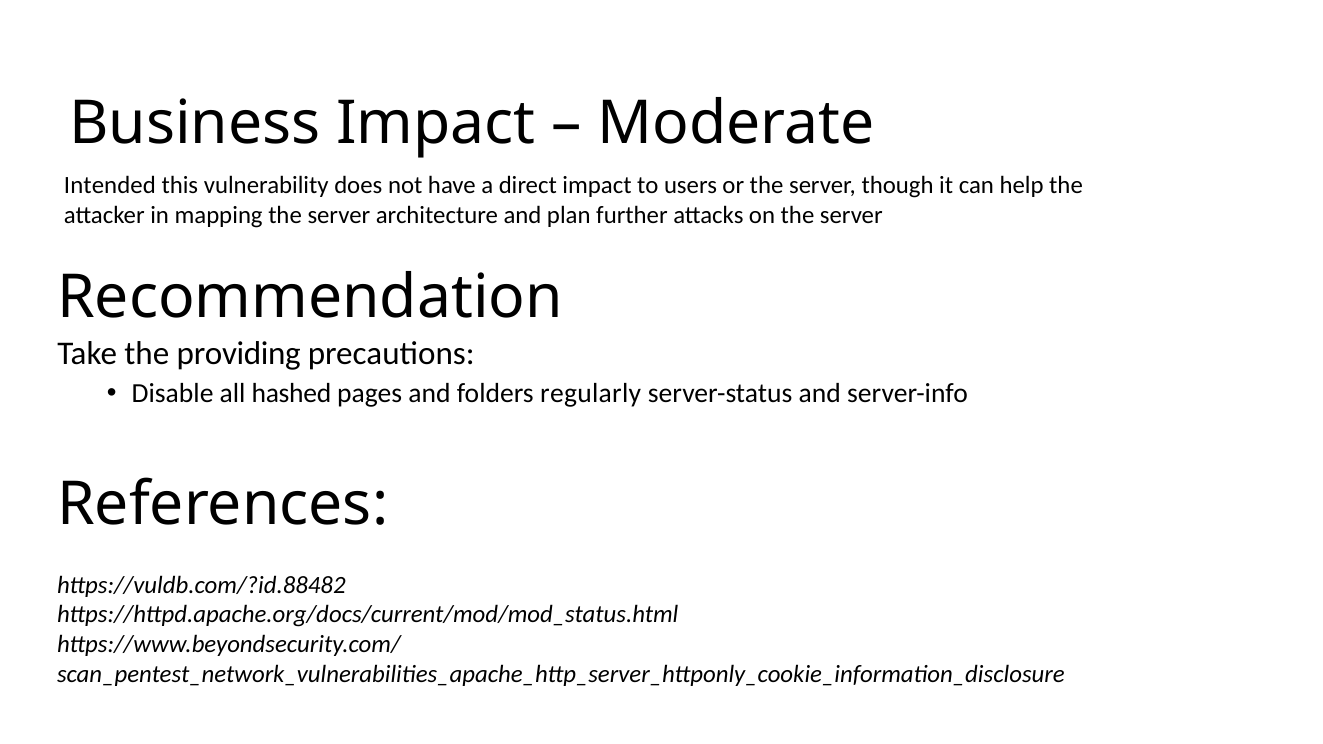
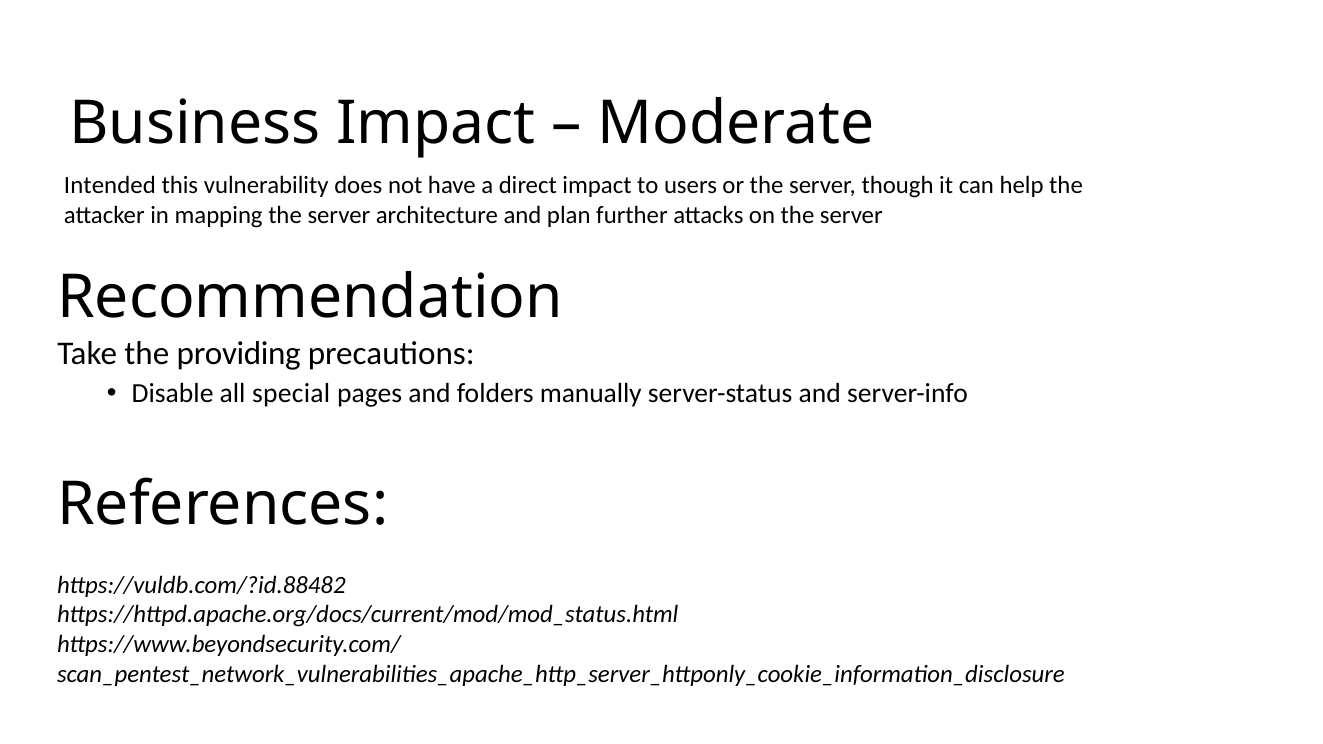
hashed: hashed -> special
regularly: regularly -> manually
